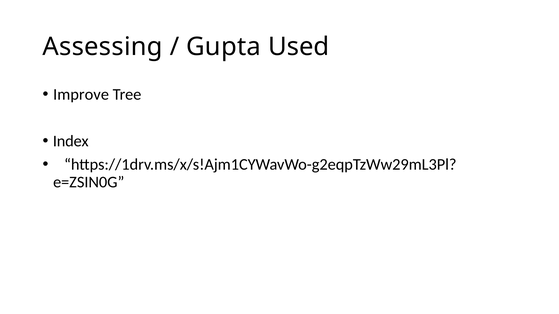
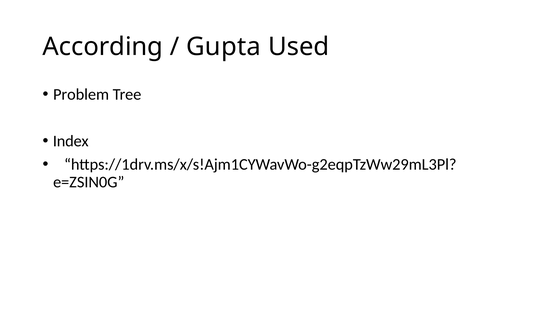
Assessing: Assessing -> According
Improve: Improve -> Problem
